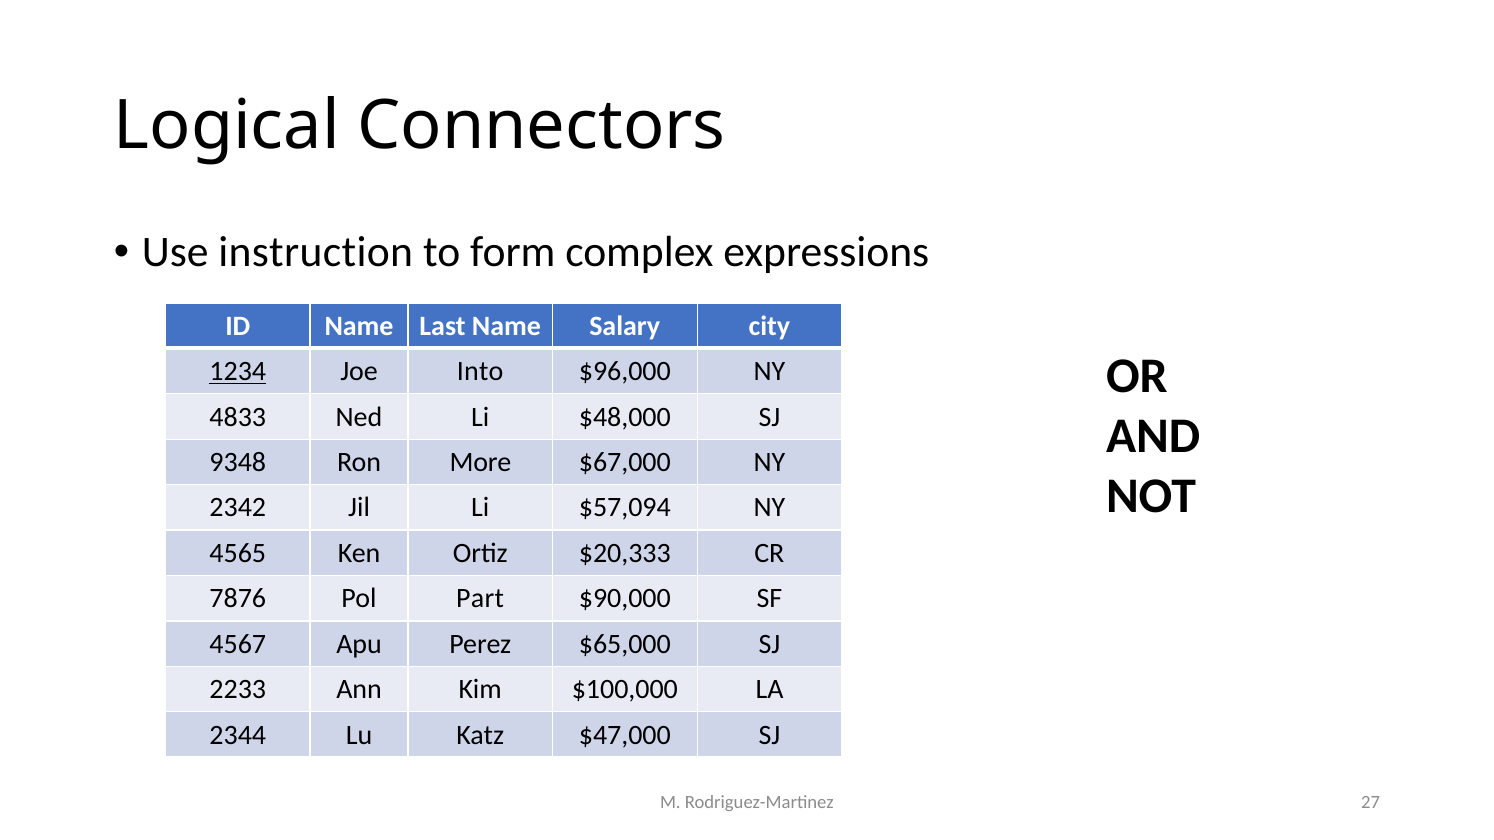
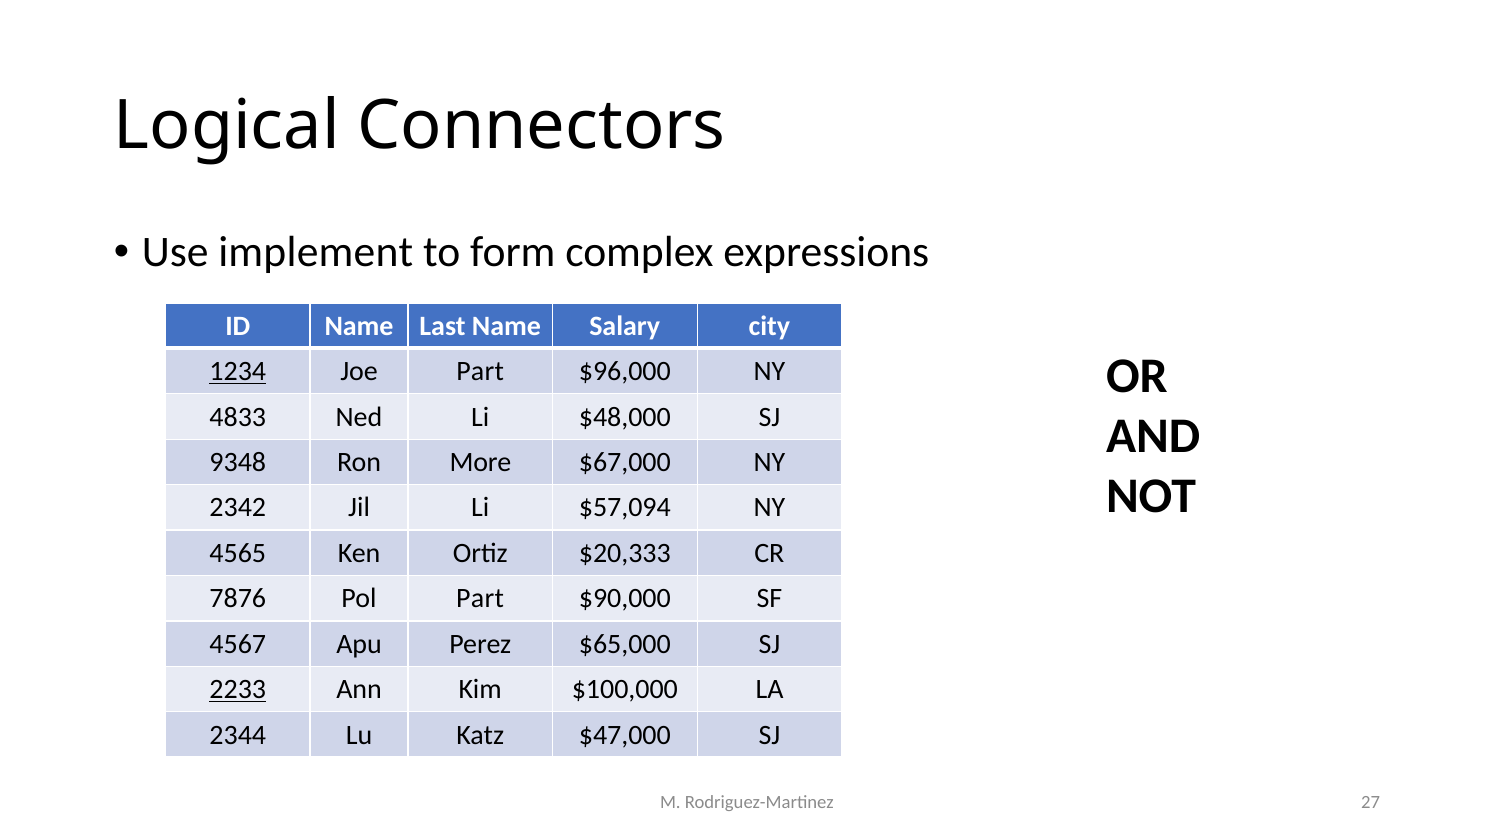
instruction: instruction -> implement
Joe Into: Into -> Part
2233 underline: none -> present
